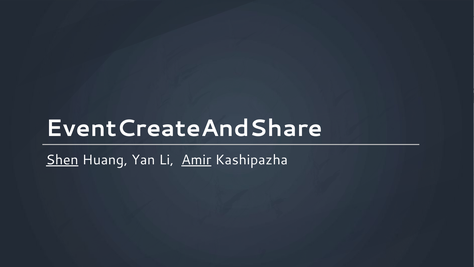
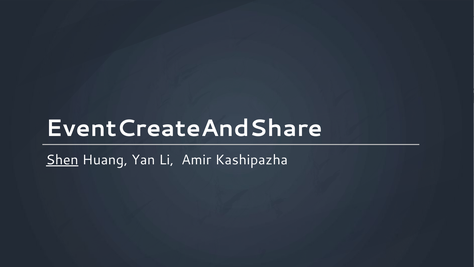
Amir underline: present -> none
